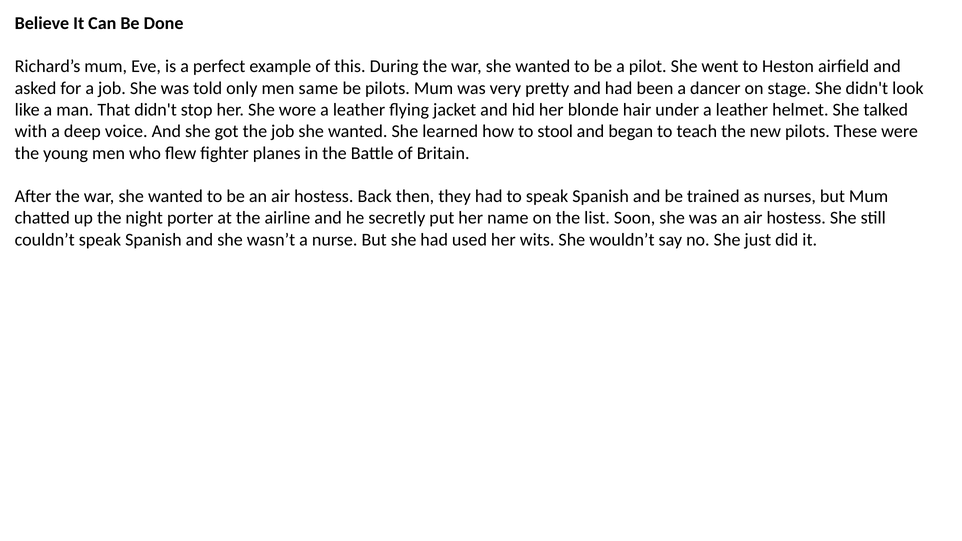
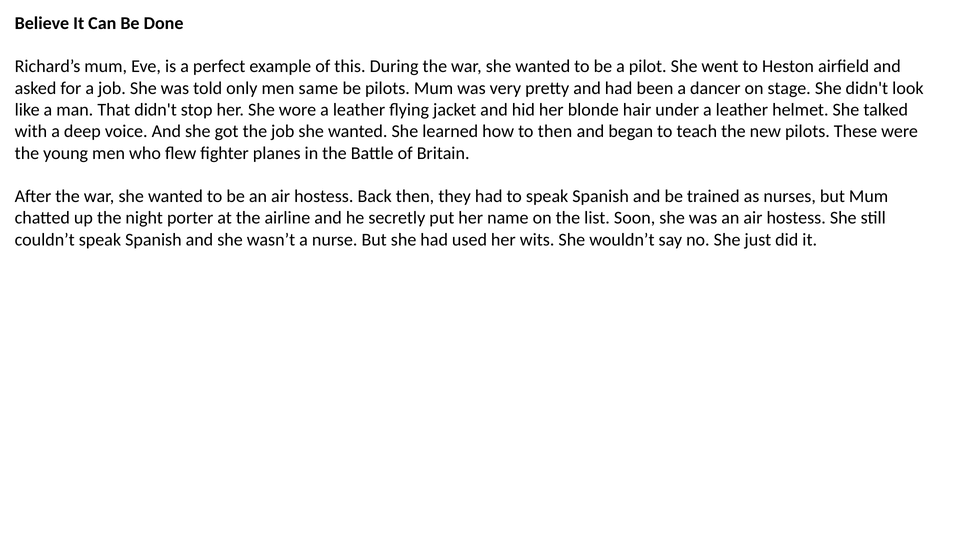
to stool: stool -> then
